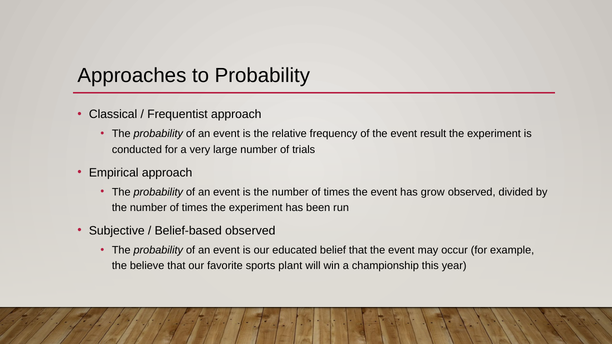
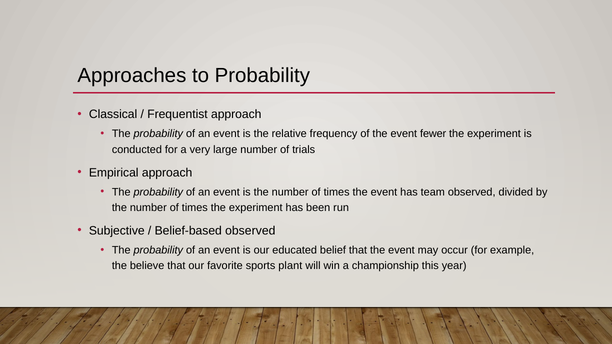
result: result -> fewer
grow: grow -> team
